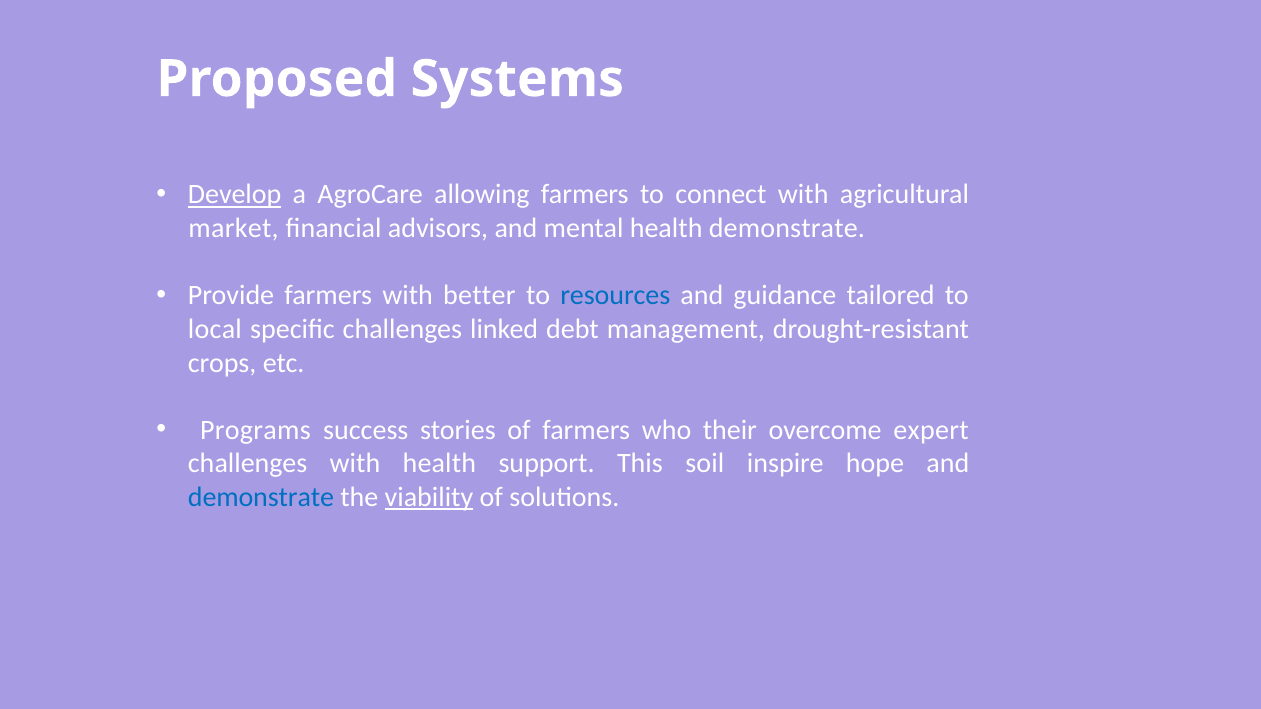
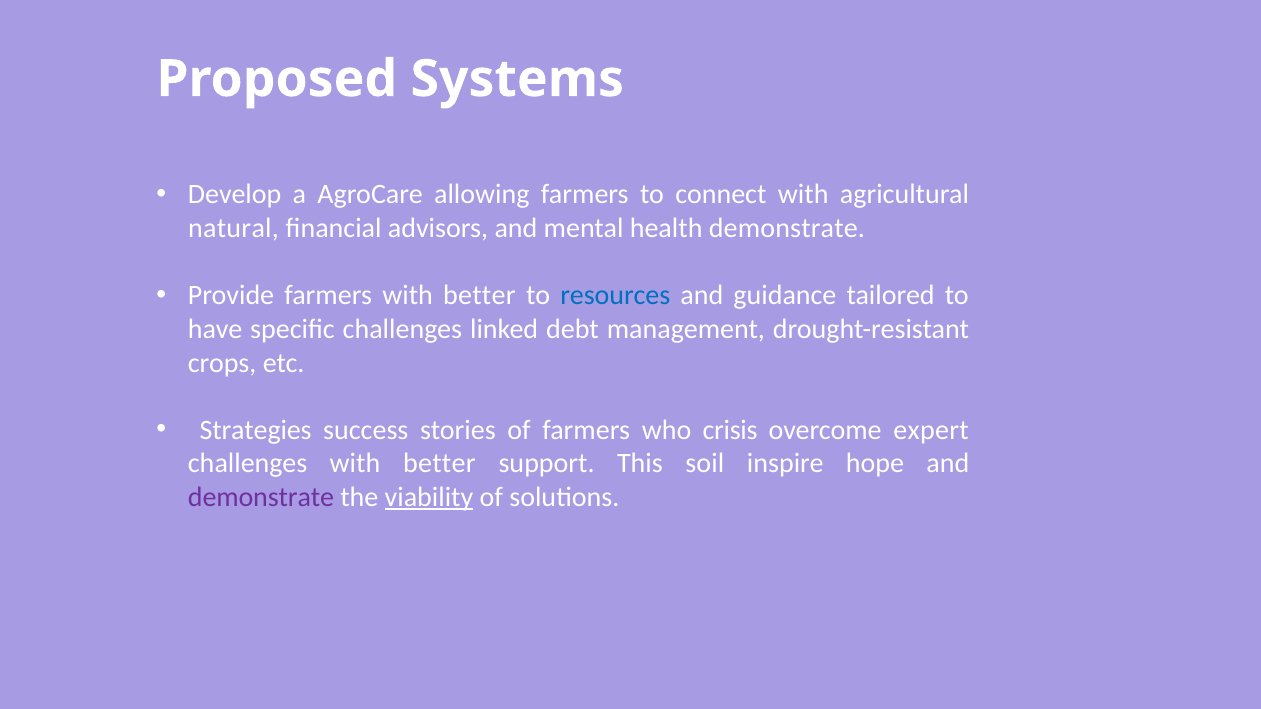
Develop underline: present -> none
market: market -> natural
local: local -> have
Programs: Programs -> Strategies
their: their -> crisis
challenges with health: health -> better
demonstrate at (261, 498) colour: blue -> purple
